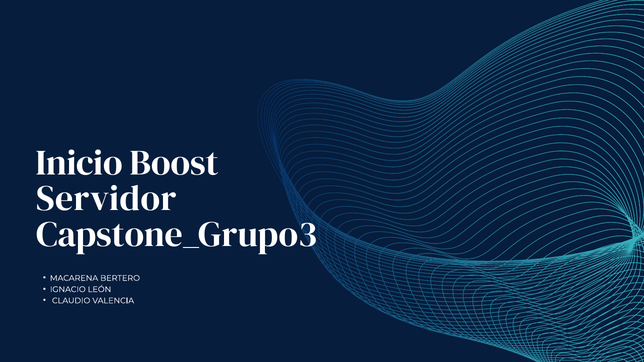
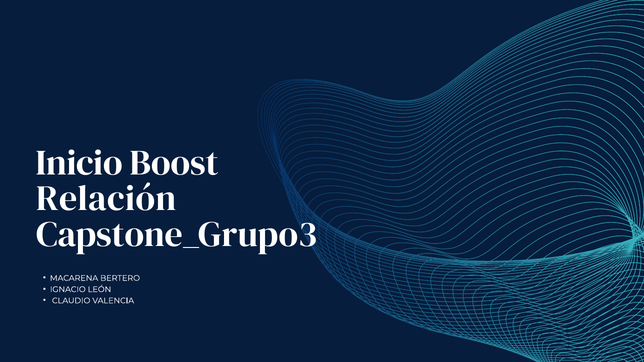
Servidor: Servidor -> Relación
